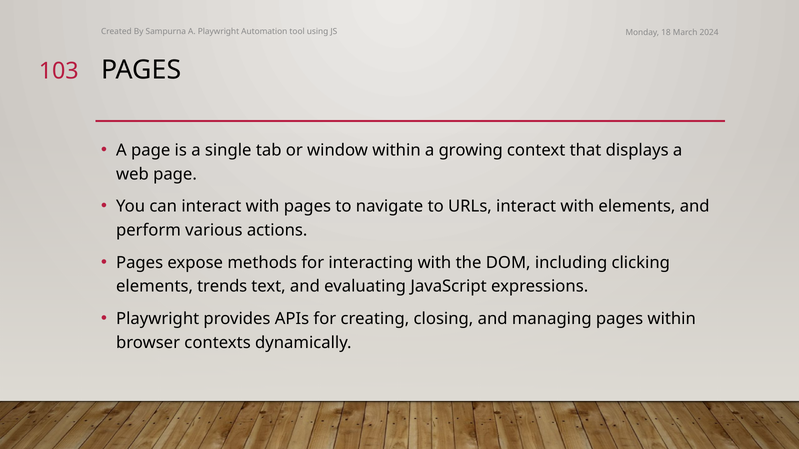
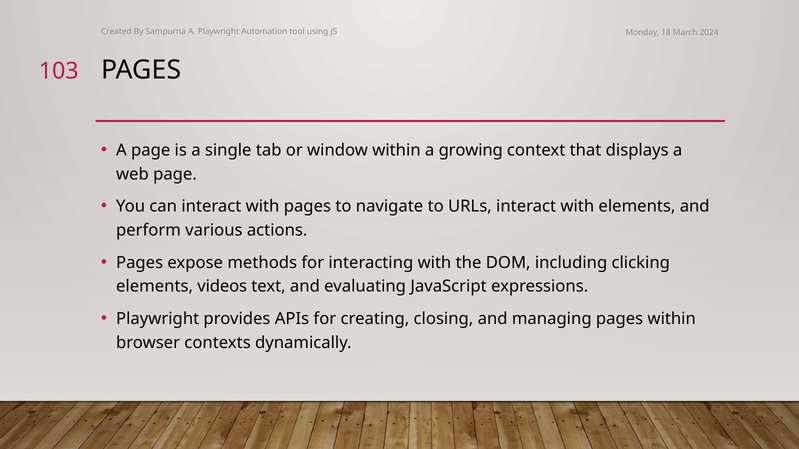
trends: trends -> videos
